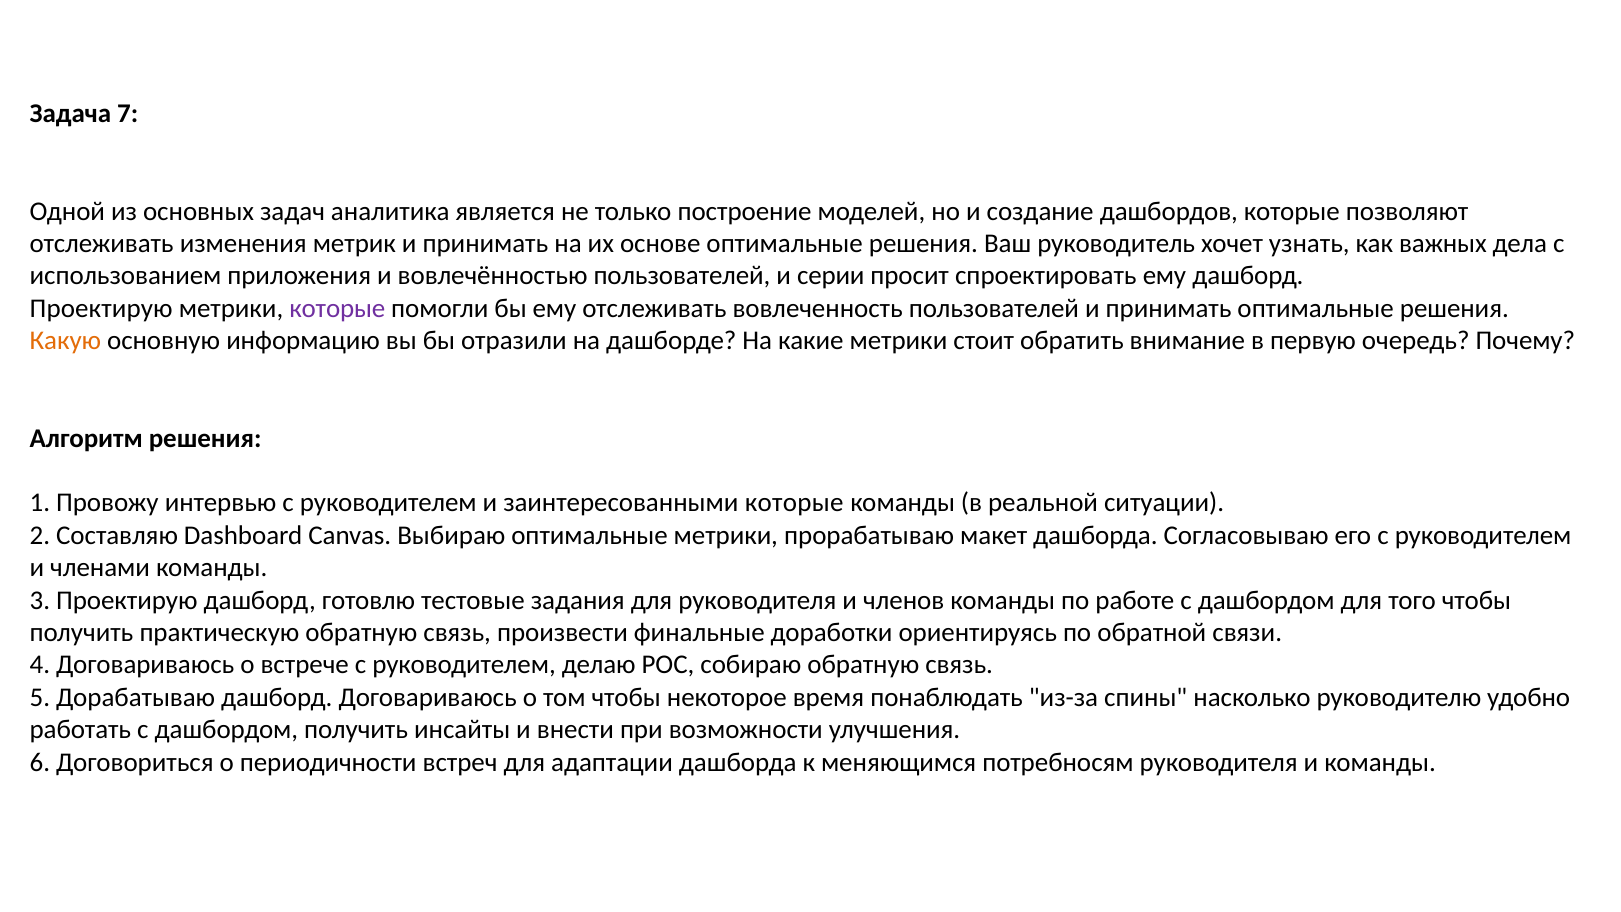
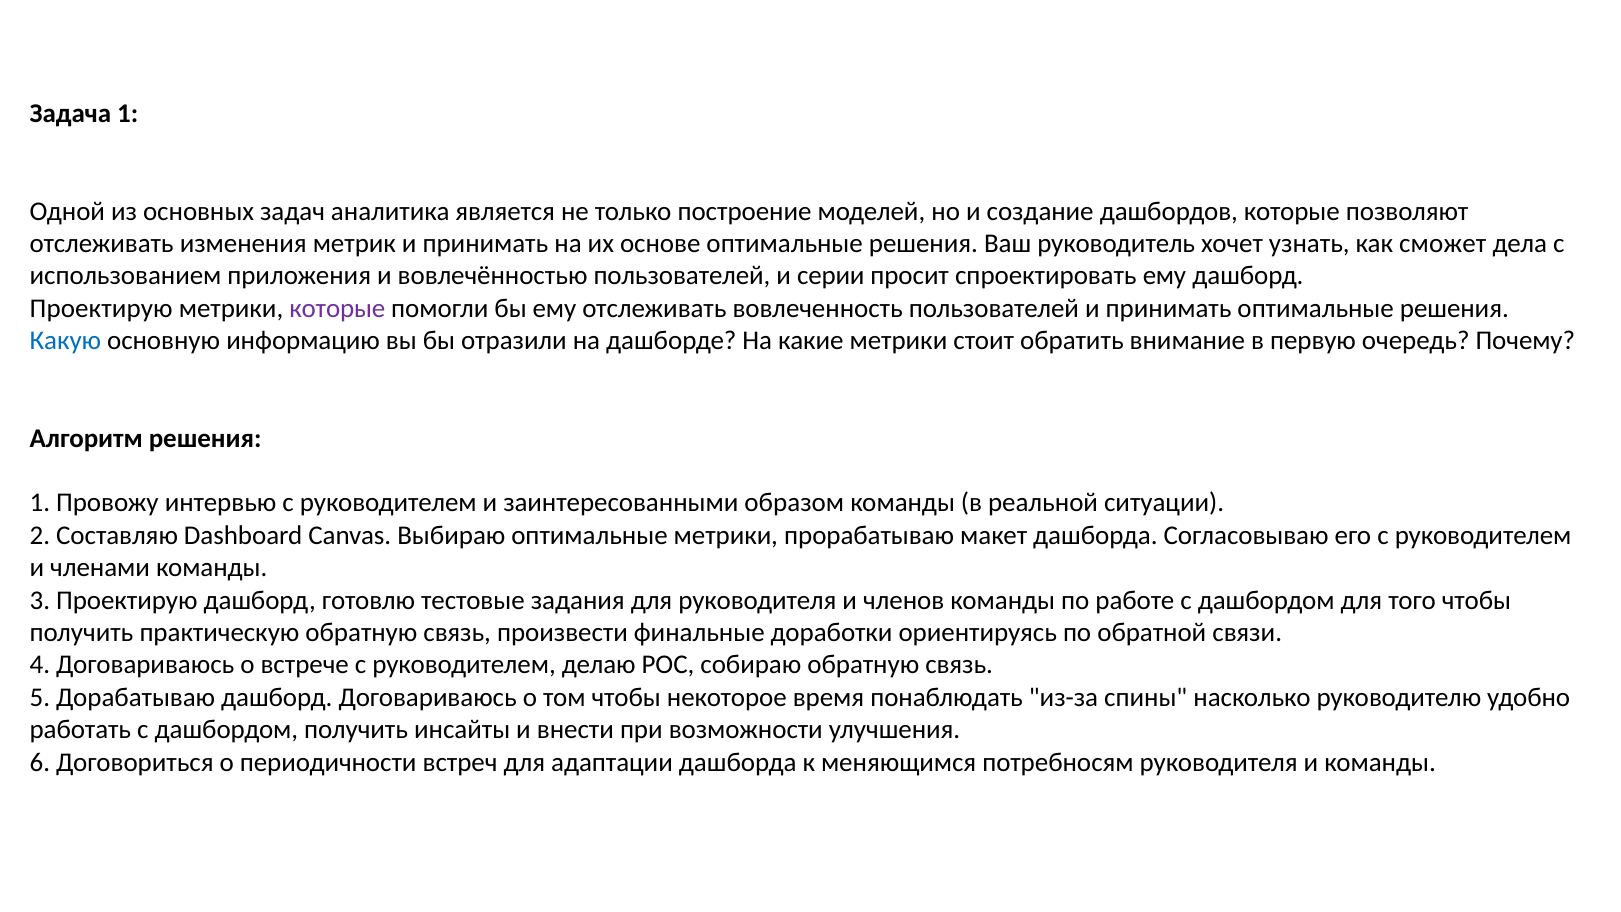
Задача 7: 7 -> 1
важных: важных -> сможет
Какую colour: orange -> blue
заинтересованными которые: которые -> образом
